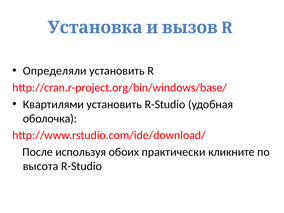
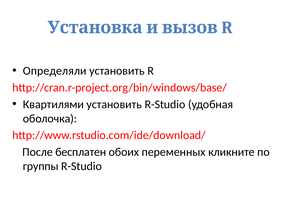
используя: используя -> бесплатен
практически: практически -> переменных
высота: высота -> группы
